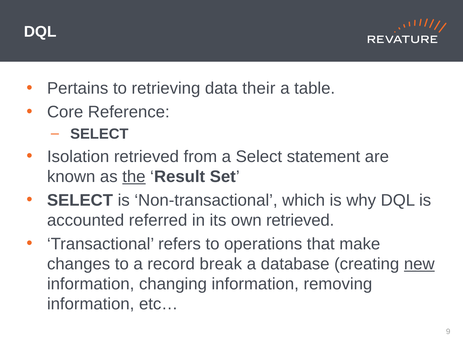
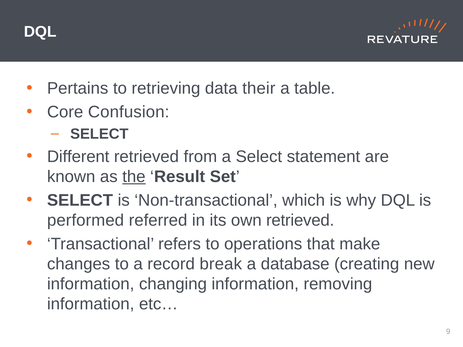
Reference: Reference -> Confusion
Isolation: Isolation -> Different
accounted: accounted -> performed
new underline: present -> none
